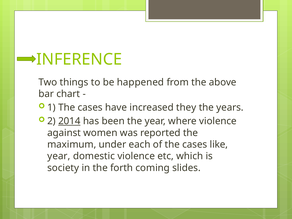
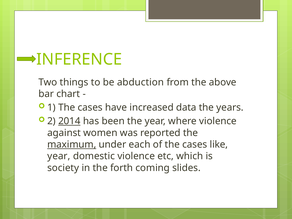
happened: happened -> abduction
they: they -> data
maximum underline: none -> present
